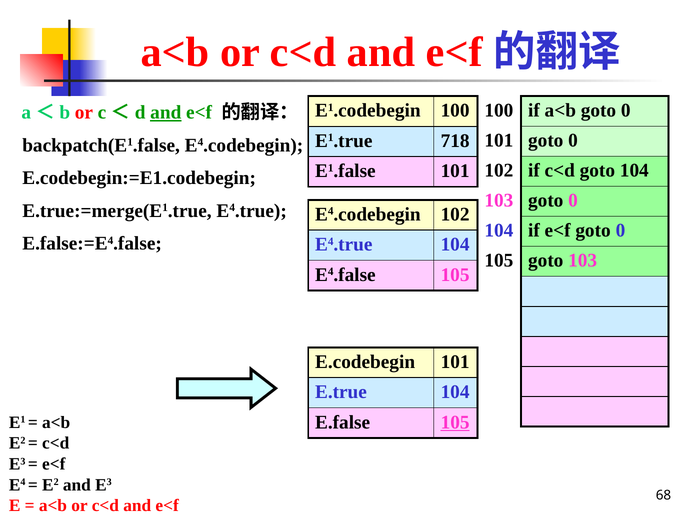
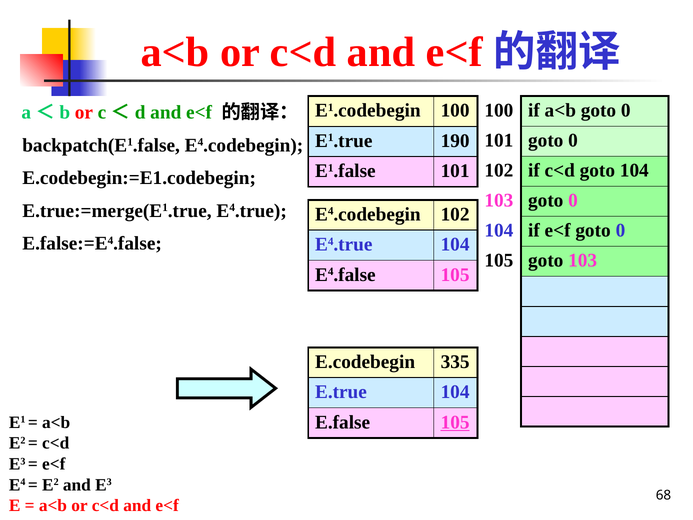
and at (166, 112) underline: present -> none
718: 718 -> 190
E.codebegin 101: 101 -> 335
